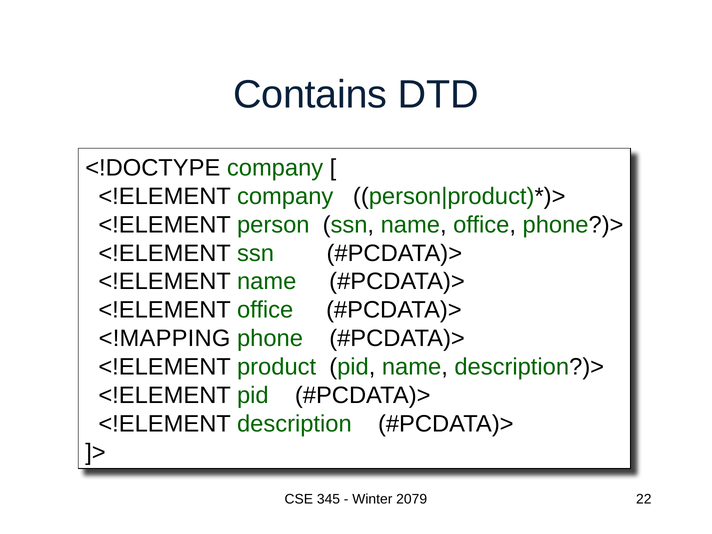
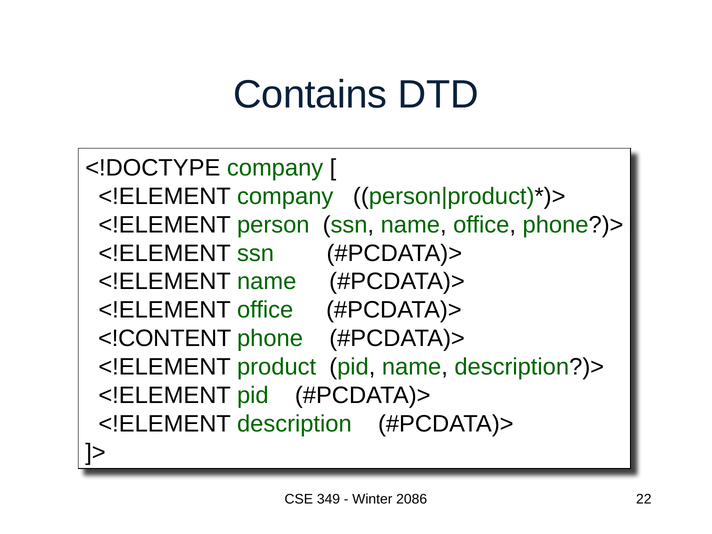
<!MAPPING: <!MAPPING -> <!CONTENT
345: 345 -> 349
2079: 2079 -> 2086
